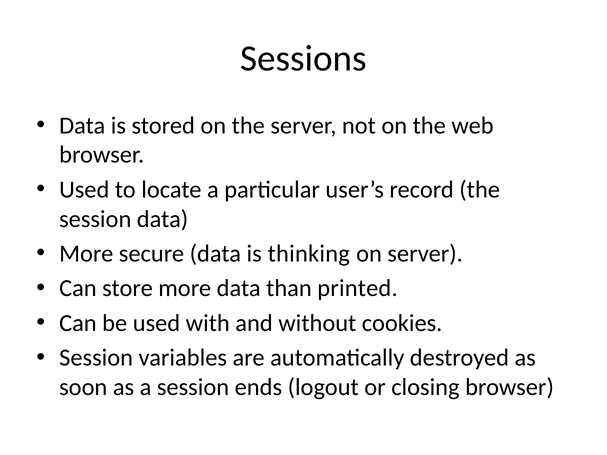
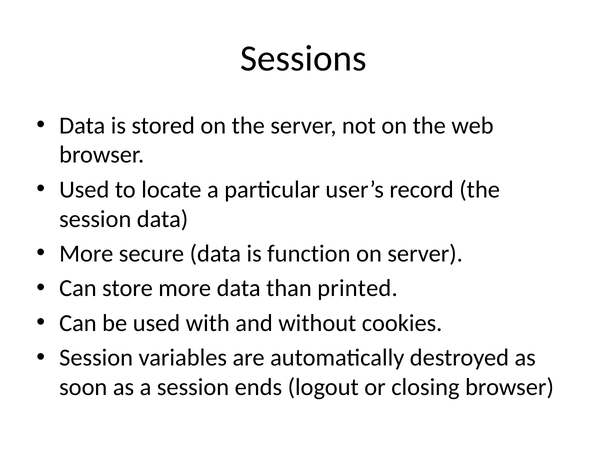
thinking: thinking -> function
